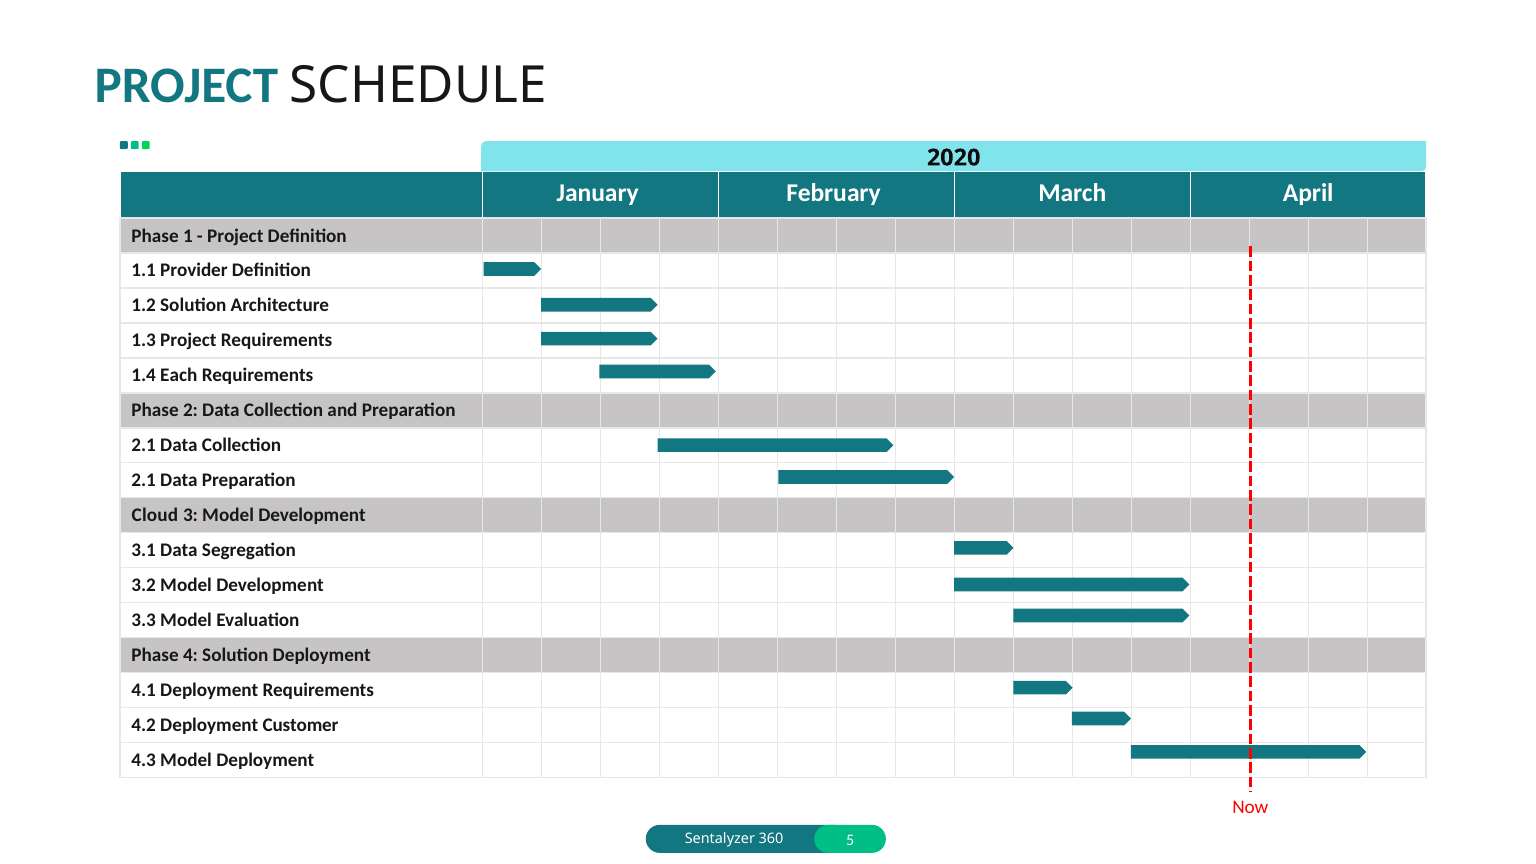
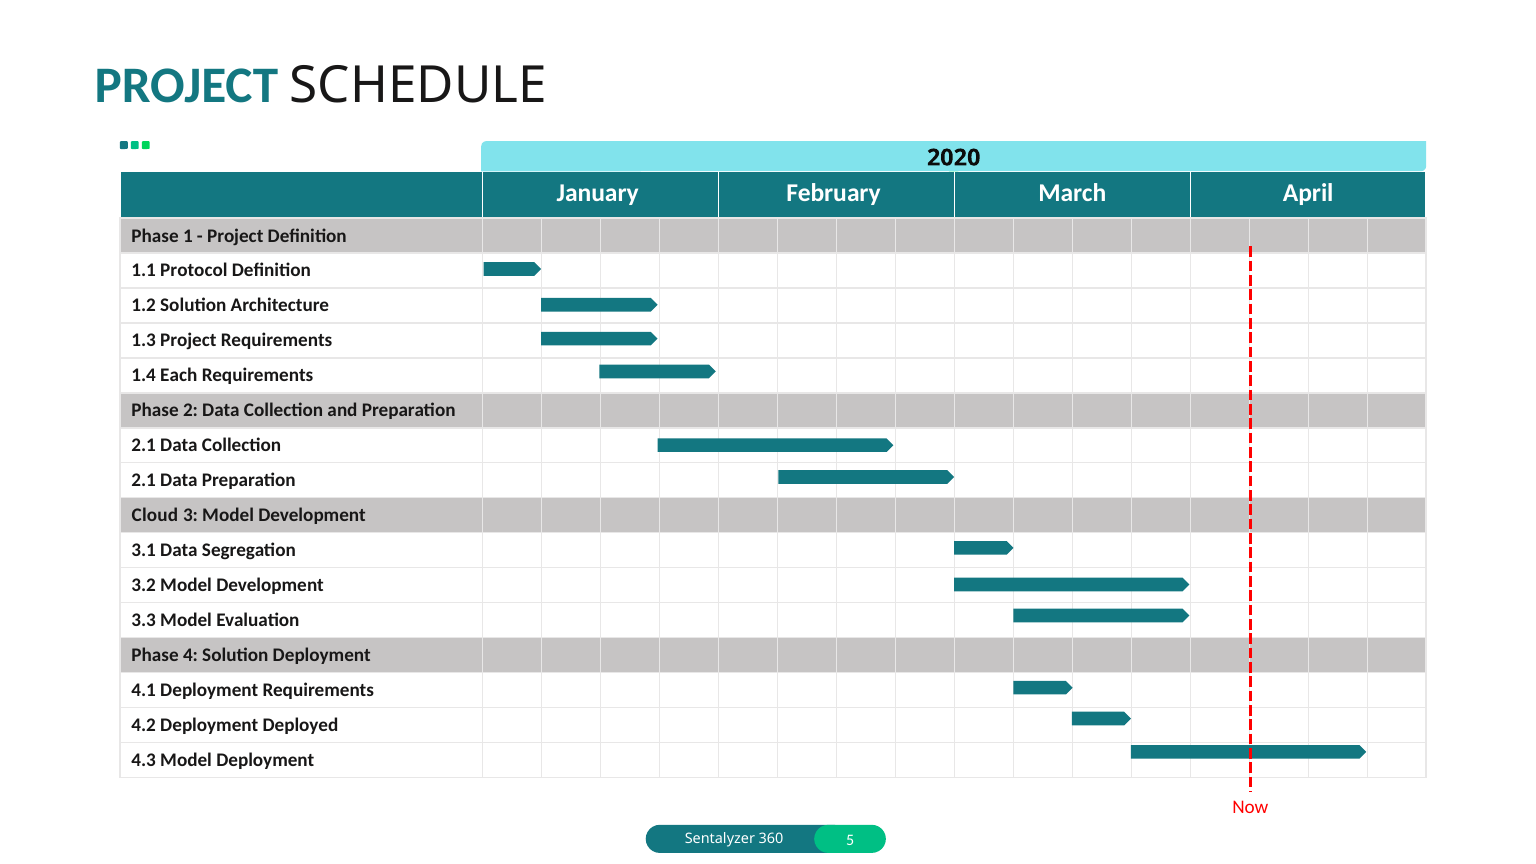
Provider: Provider -> Protocol
Customer: Customer -> Deployed
